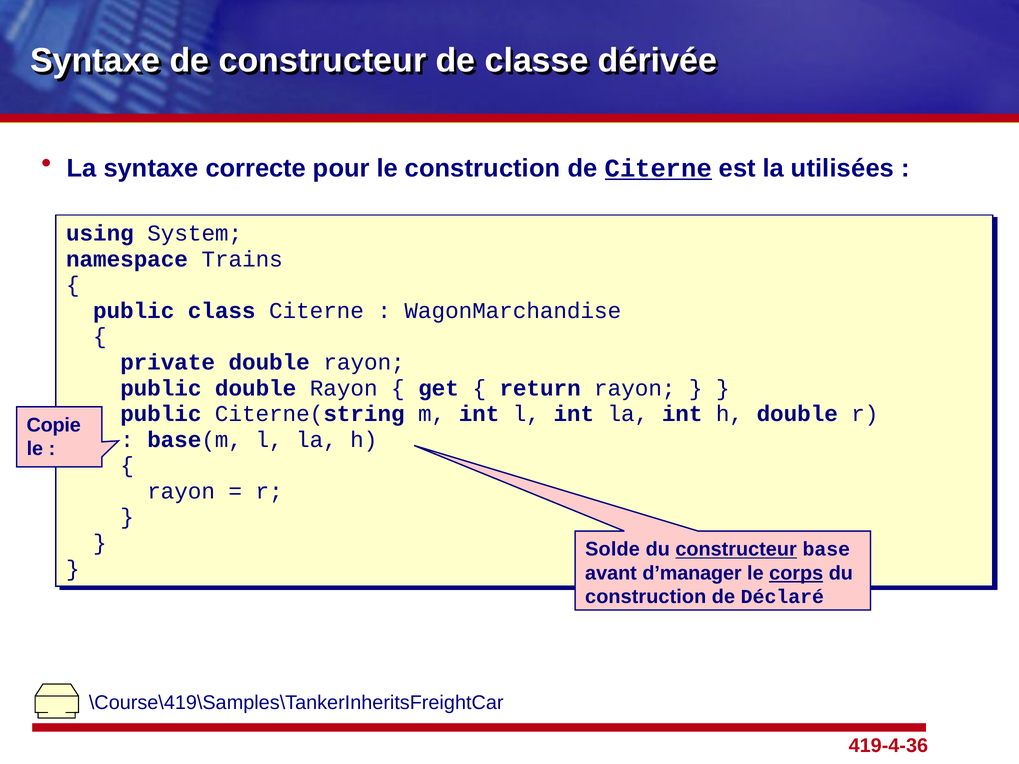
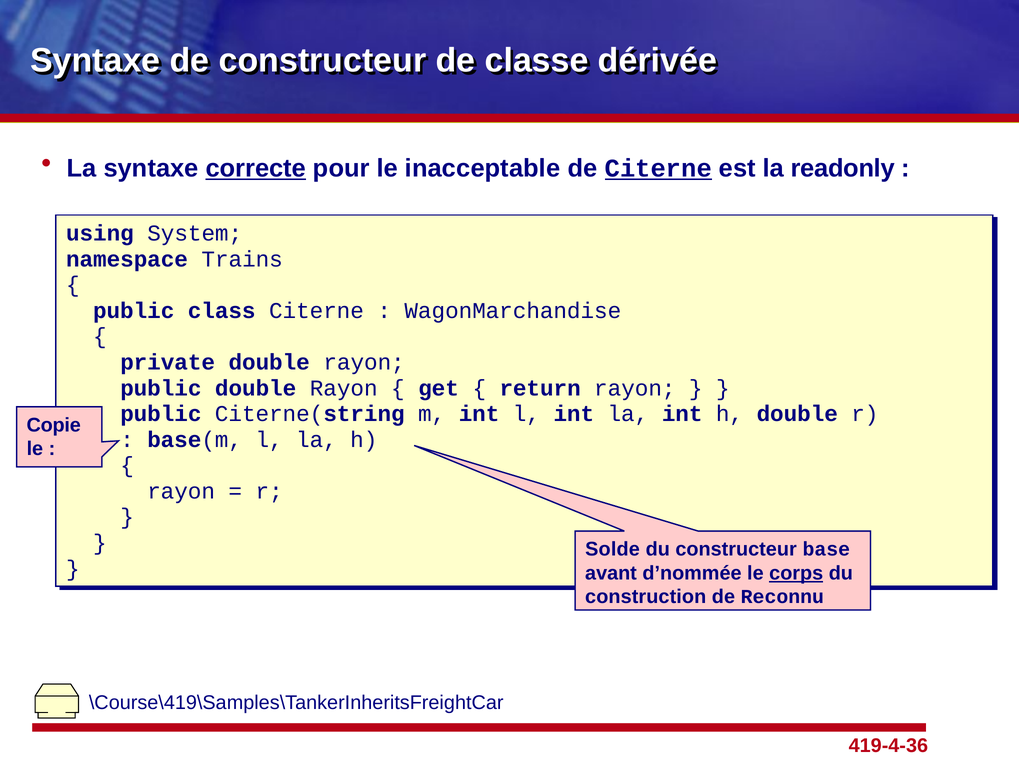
correcte underline: none -> present
le construction: construction -> inacceptable
utilisées: utilisées -> readonly
constructeur at (736, 550) underline: present -> none
d’manager: d’manager -> d’nommée
Déclaré: Déclaré -> Reconnu
